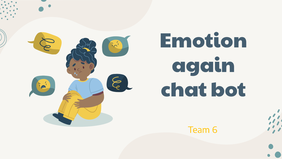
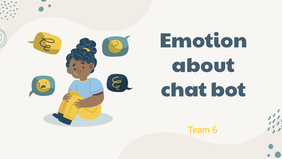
again: again -> about
